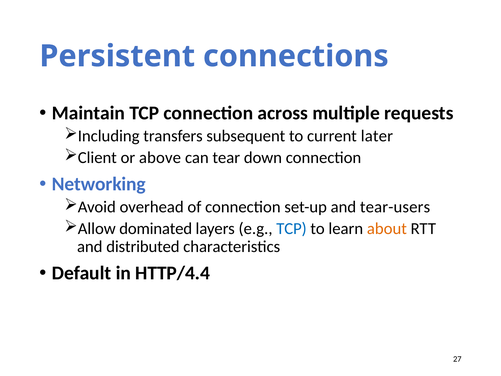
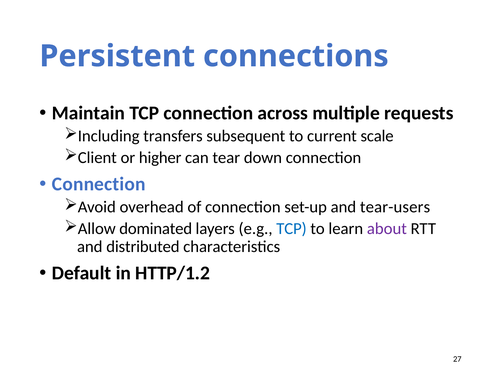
later: later -> scale
above: above -> higher
Networking at (99, 184): Networking -> Connection
about colour: orange -> purple
HTTP/4.4: HTTP/4.4 -> HTTP/1.2
